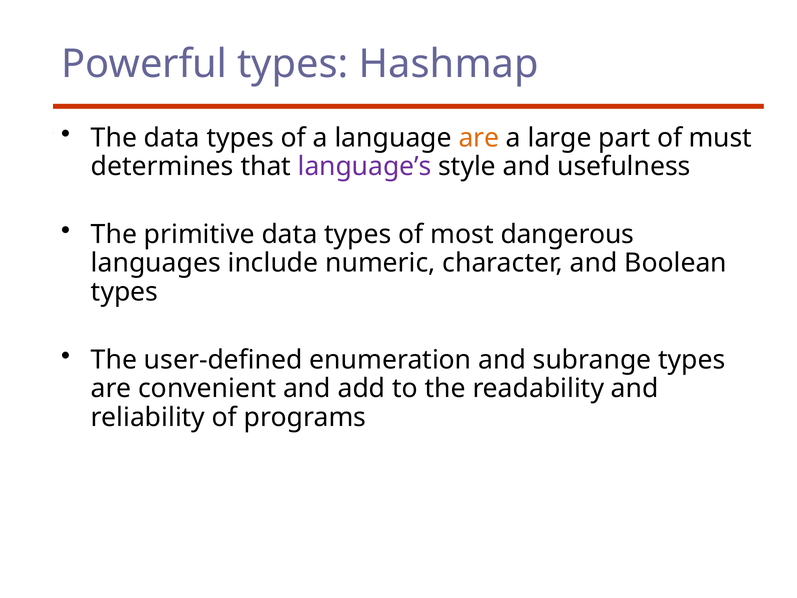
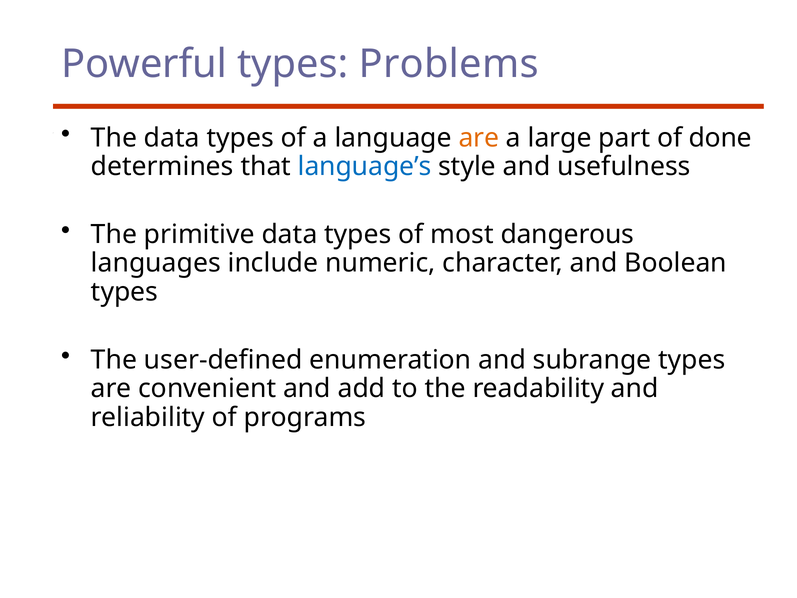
Hashmap: Hashmap -> Problems
must: must -> done
language’s colour: purple -> blue
